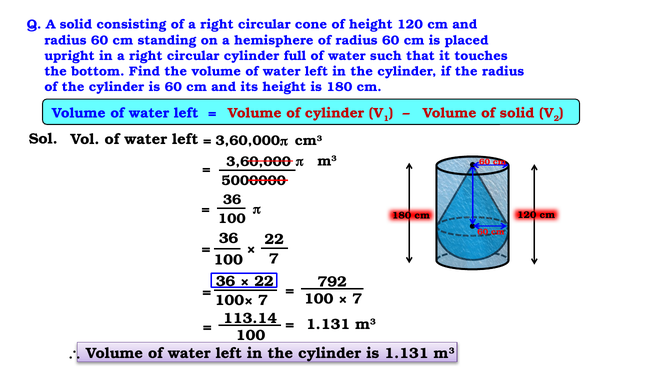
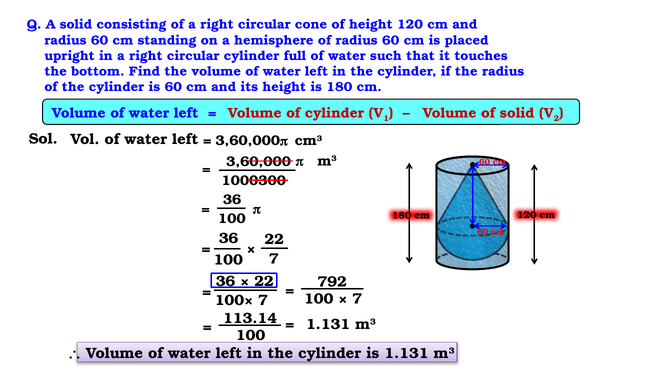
5000000: 5000000 -> 1000300
